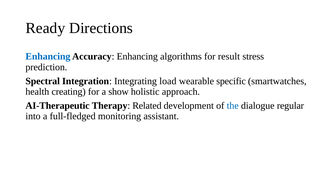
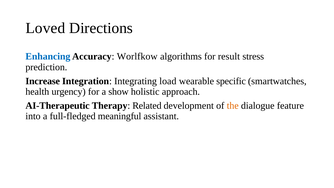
Ready: Ready -> Loved
Accuracy Enhancing: Enhancing -> Worlfkow
Spectral: Spectral -> Increase
creating: creating -> urgency
the colour: blue -> orange
regular: regular -> feature
monitoring: monitoring -> meaningful
